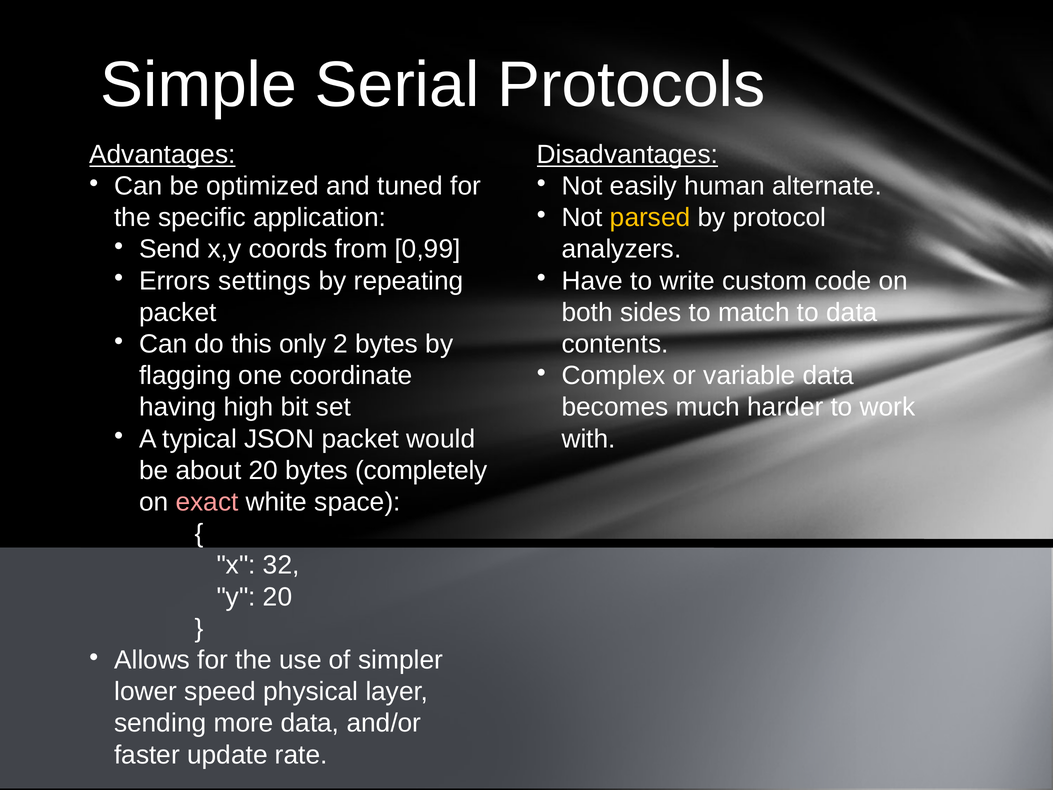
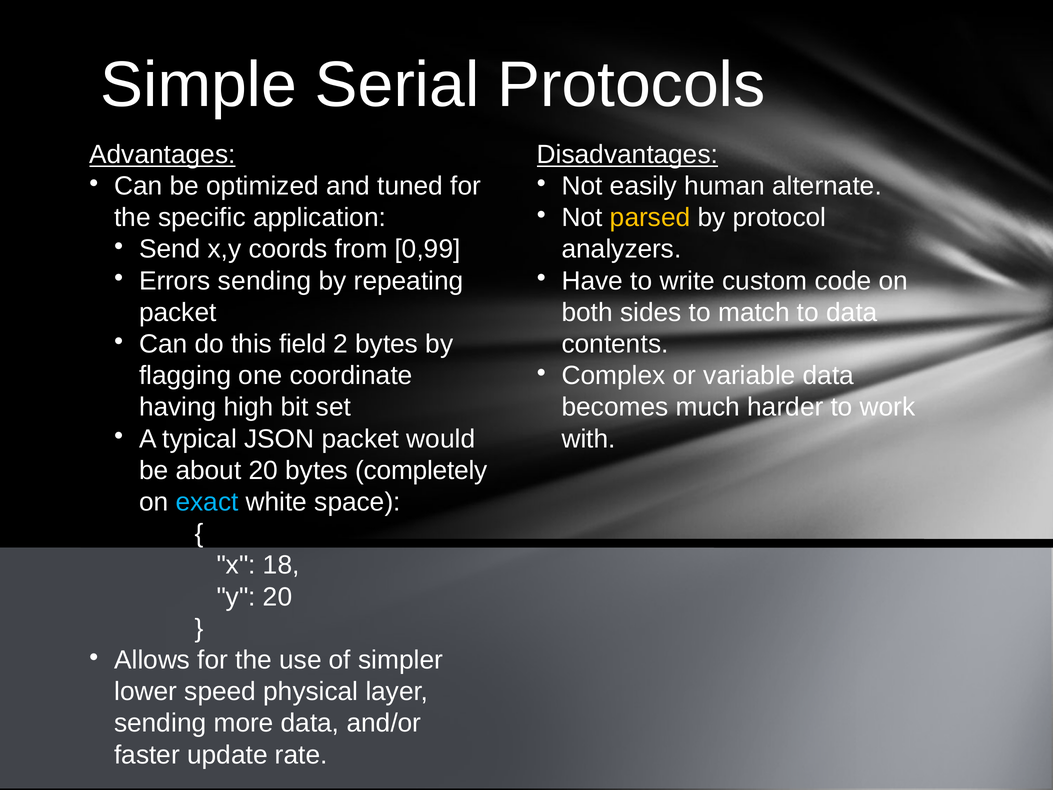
Errors settings: settings -> sending
only: only -> field
exact colour: pink -> light blue
32: 32 -> 18
